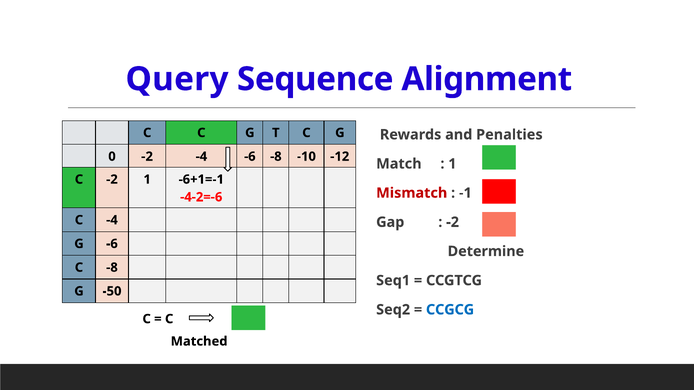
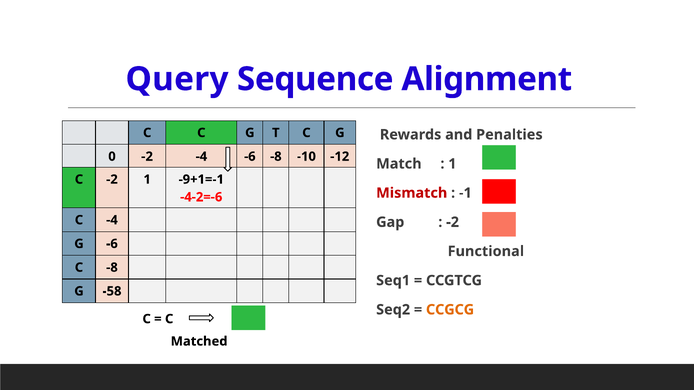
-6+1=-1: -6+1=-1 -> -9+1=-1
Determine: Determine -> Functional
-50: -50 -> -58
CCGCG colour: blue -> orange
